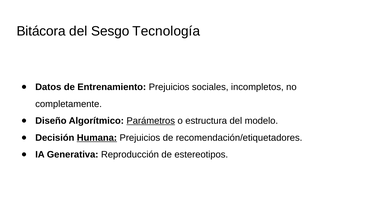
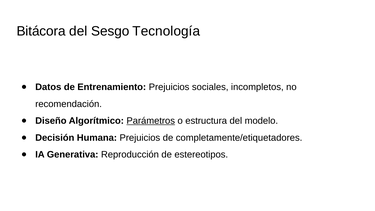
completamente: completamente -> recomendación
Humana underline: present -> none
recomendación/etiquetadores: recomendación/etiquetadores -> completamente/etiquetadores
